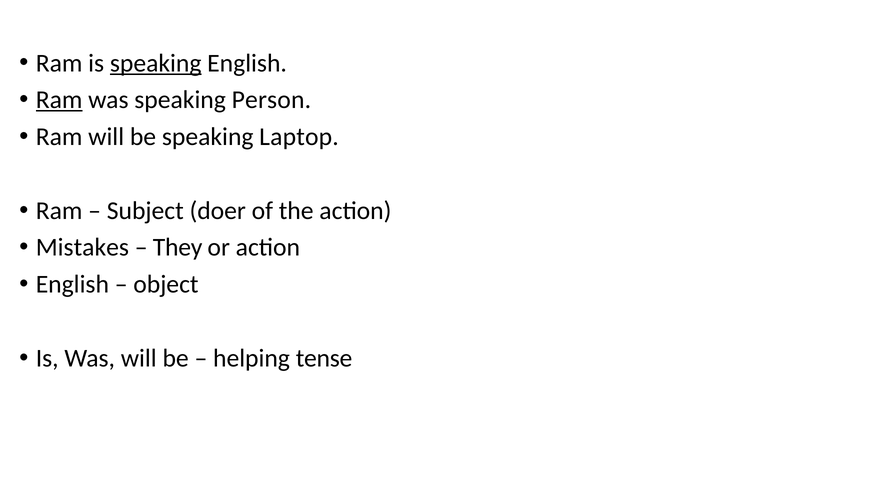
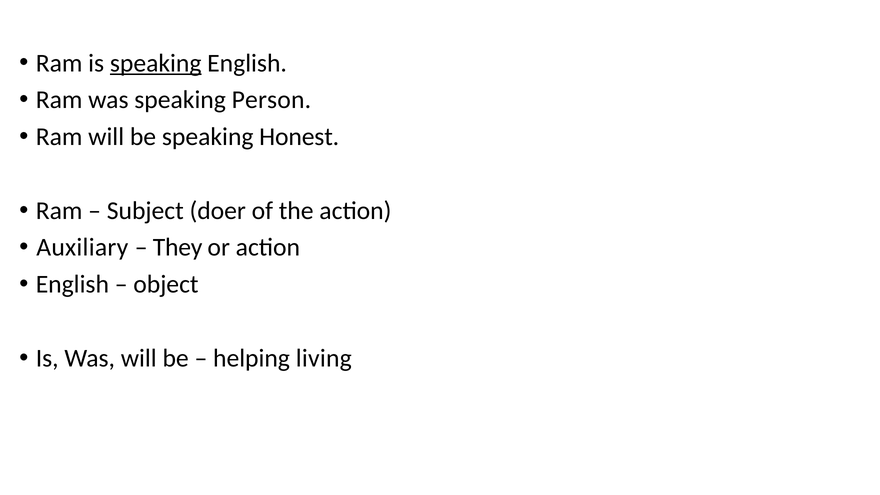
Ram at (59, 100) underline: present -> none
Laptop: Laptop -> Honest
Mistakes: Mistakes -> Auxiliary
tense: tense -> living
